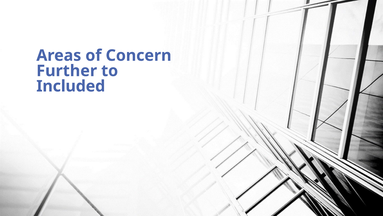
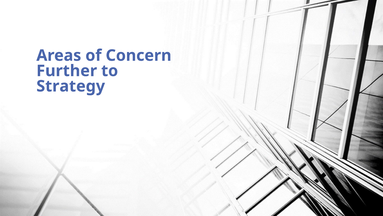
Included: Included -> Strategy
